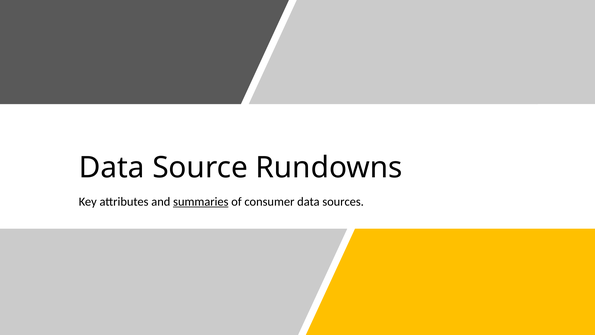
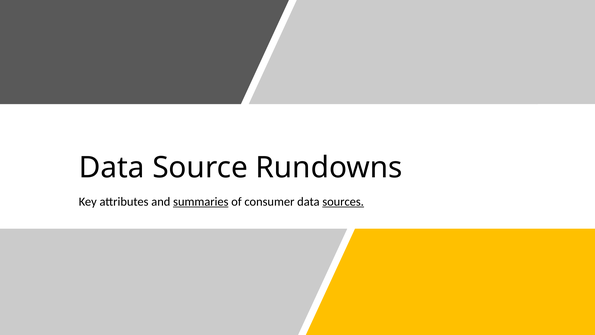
sources underline: none -> present
